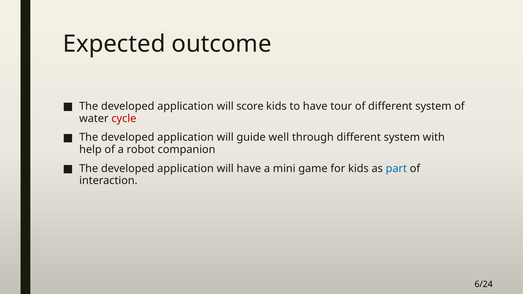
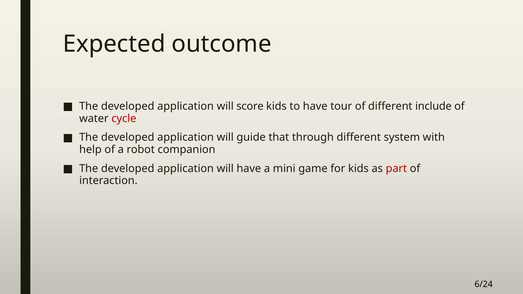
of different system: system -> include
well: well -> that
part colour: blue -> red
